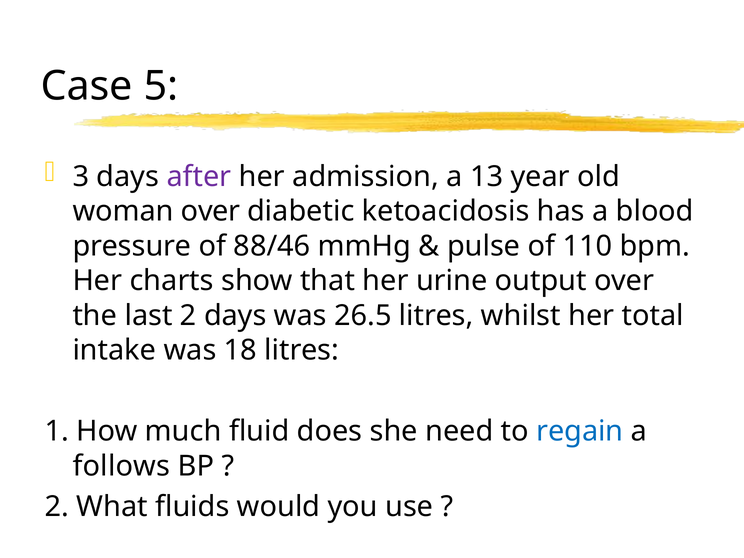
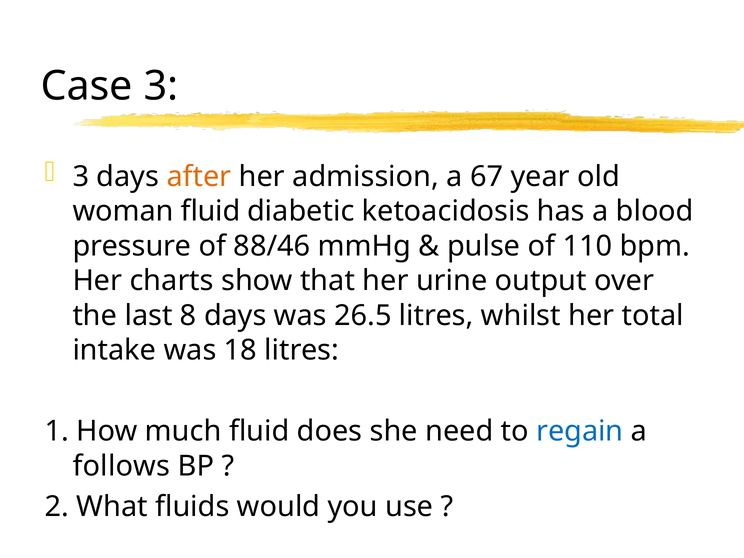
Case 5: 5 -> 3
after colour: purple -> orange
13: 13 -> 67
woman over: over -> fluid
last 2: 2 -> 8
